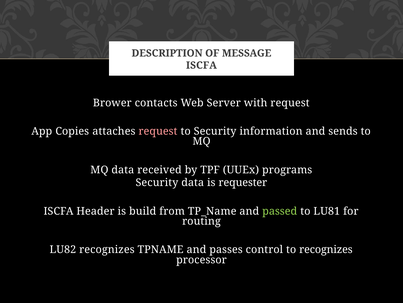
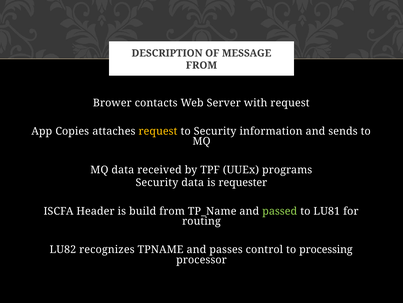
ISCFA at (201, 65): ISCFA -> FROM
request at (158, 131) colour: pink -> yellow
to recognizes: recognizes -> processing
